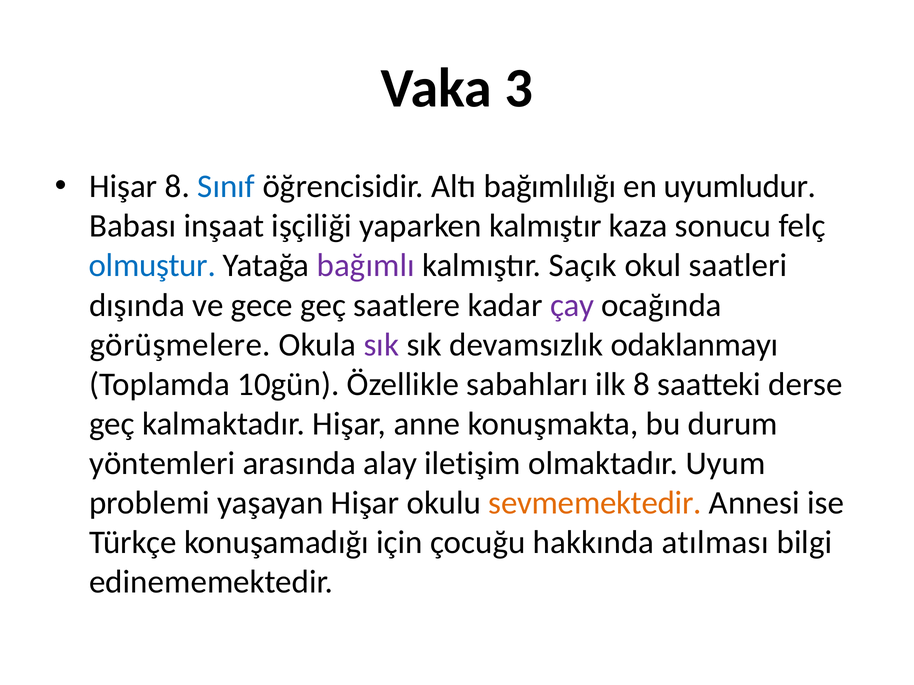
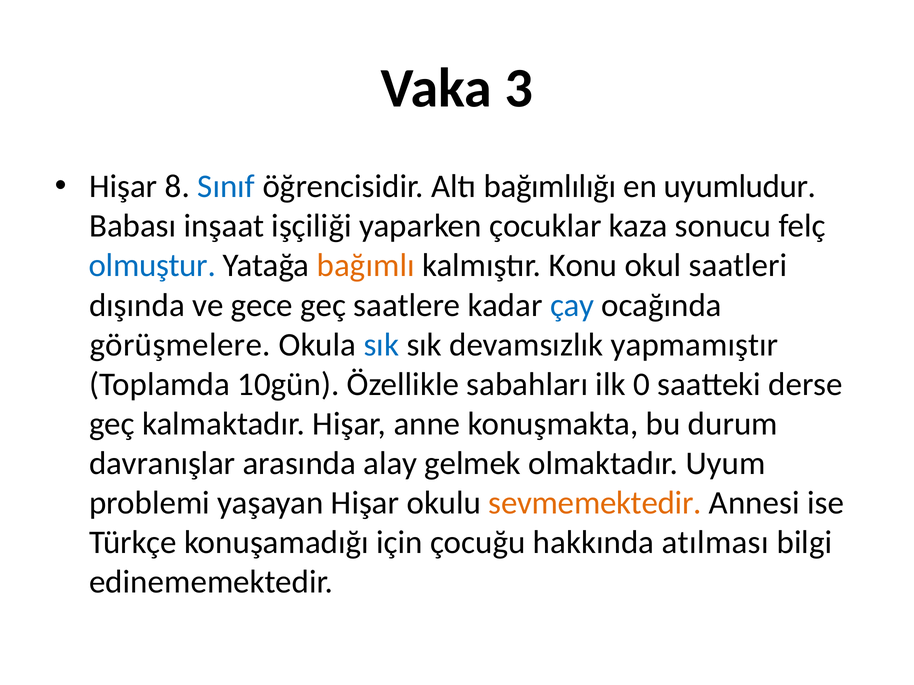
yaparken kalmıştır: kalmıştır -> çocuklar
bağımlı colour: purple -> orange
Saçık: Saçık -> Konu
çay colour: purple -> blue
sık at (381, 345) colour: purple -> blue
odaklanmayı: odaklanmayı -> yapmamıştır
ilk 8: 8 -> 0
yöntemleri: yöntemleri -> davranışlar
iletişim: iletişim -> gelmek
